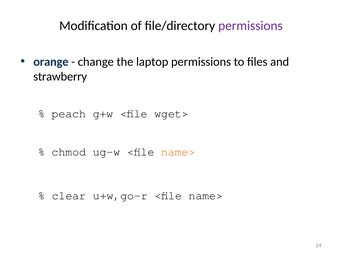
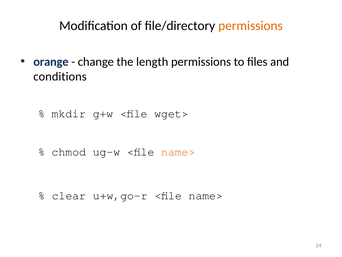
permissions at (250, 26) colour: purple -> orange
laptop: laptop -> length
strawberry: strawberry -> conditions
peach: peach -> mkdir
